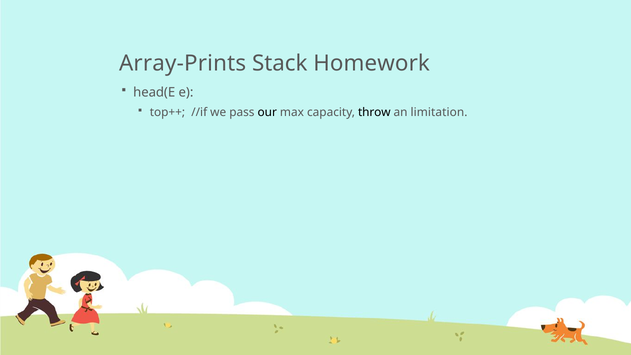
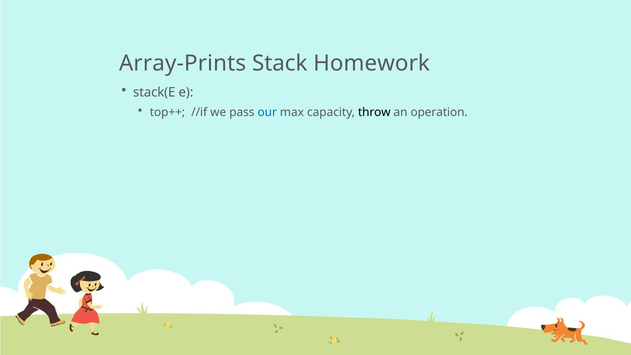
head(E: head(E -> stack(E
our colour: black -> blue
limitation: limitation -> operation
